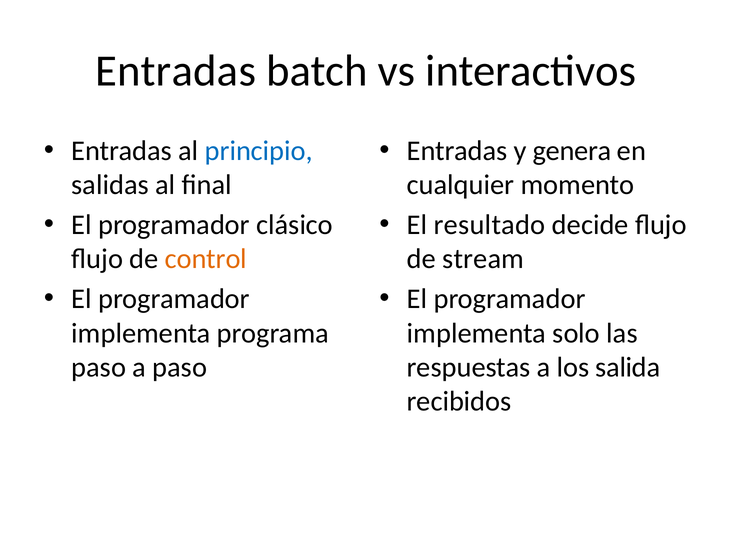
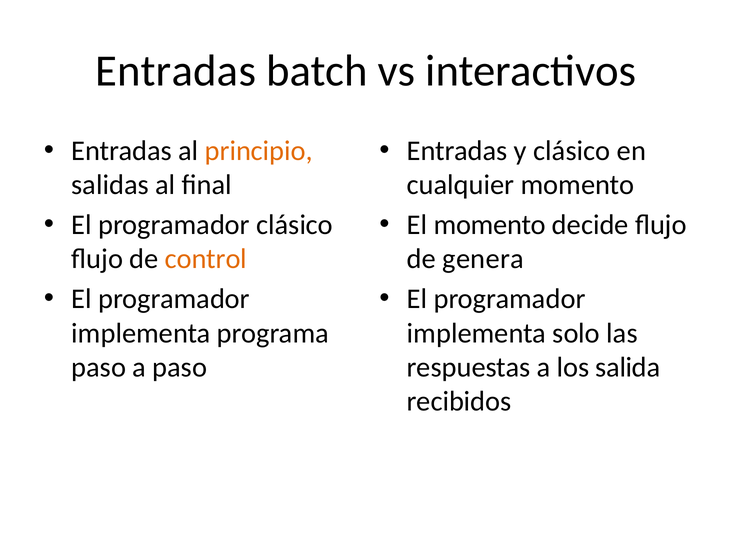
principio colour: blue -> orange
y genera: genera -> clásico
El resultado: resultado -> momento
stream: stream -> genera
